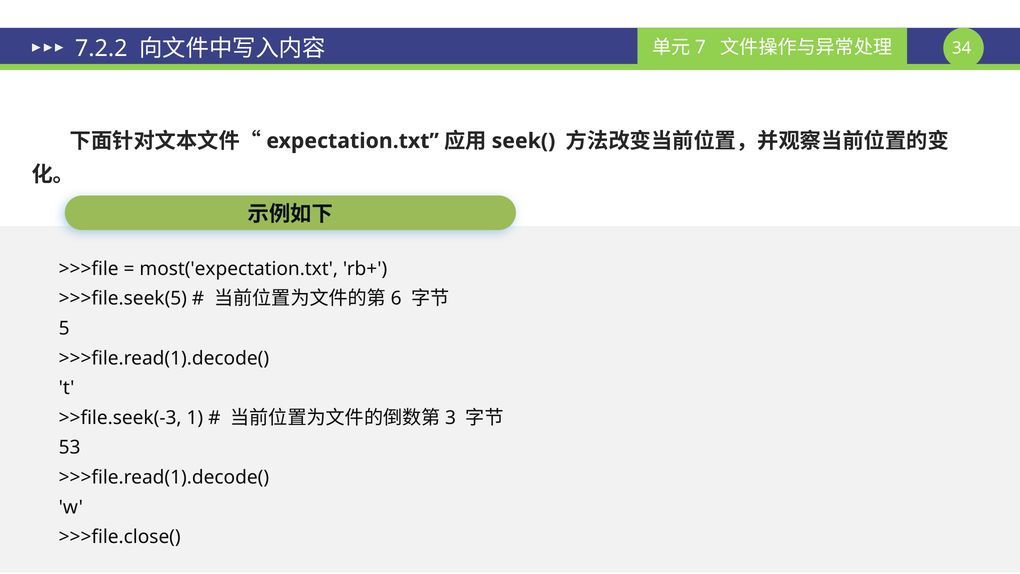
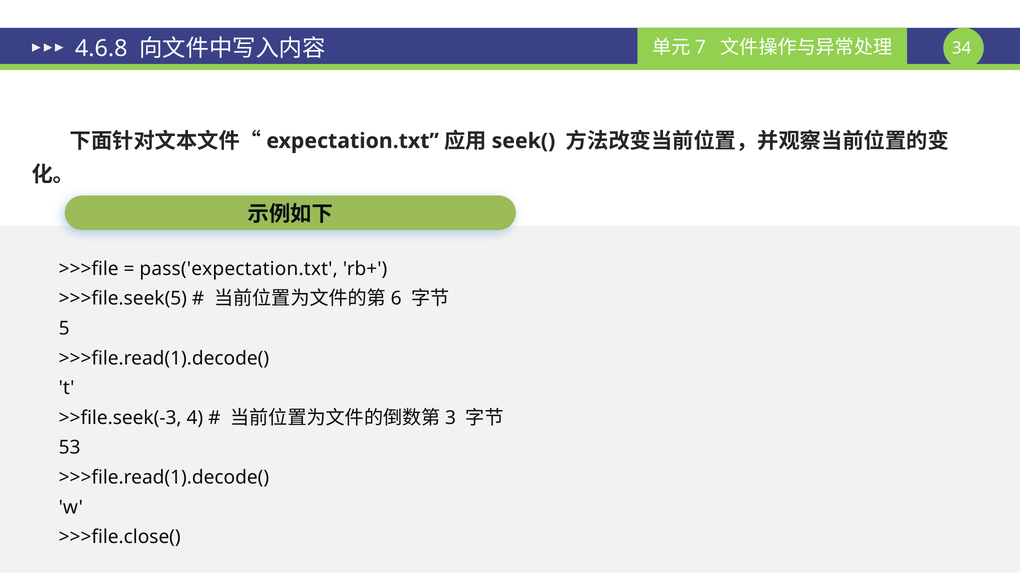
7.2.2: 7.2.2 -> 4.6.8
most('expectation.txt: most('expectation.txt -> pass('expectation.txt
1: 1 -> 4
